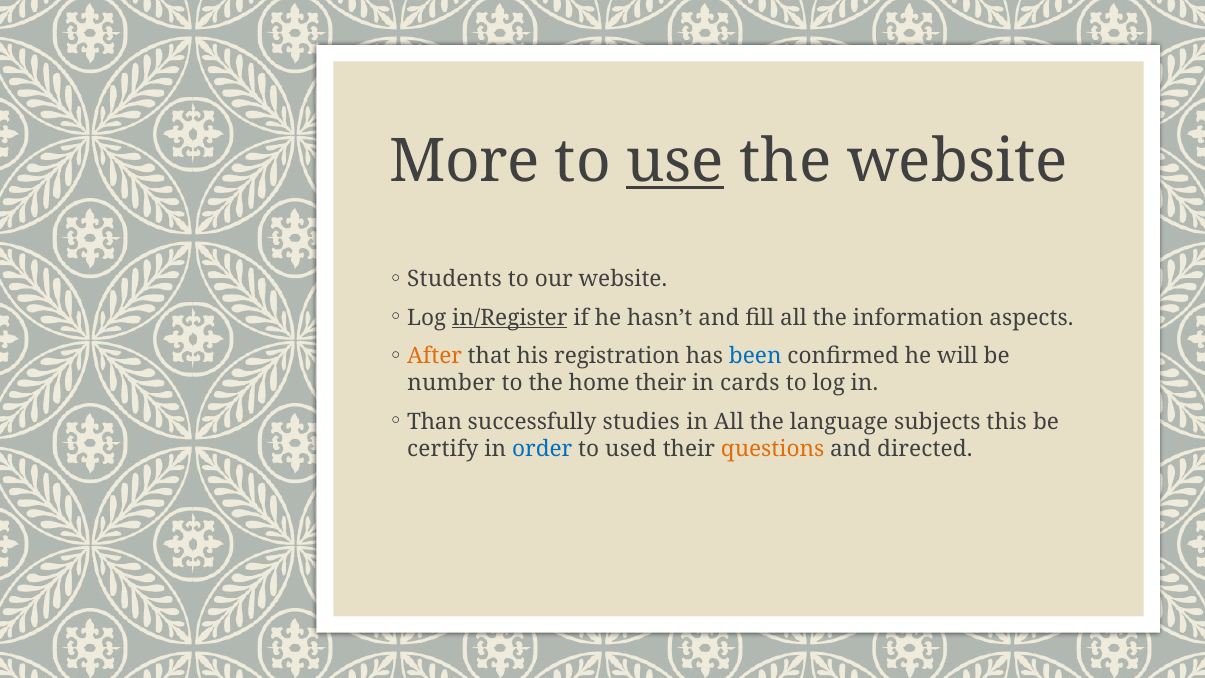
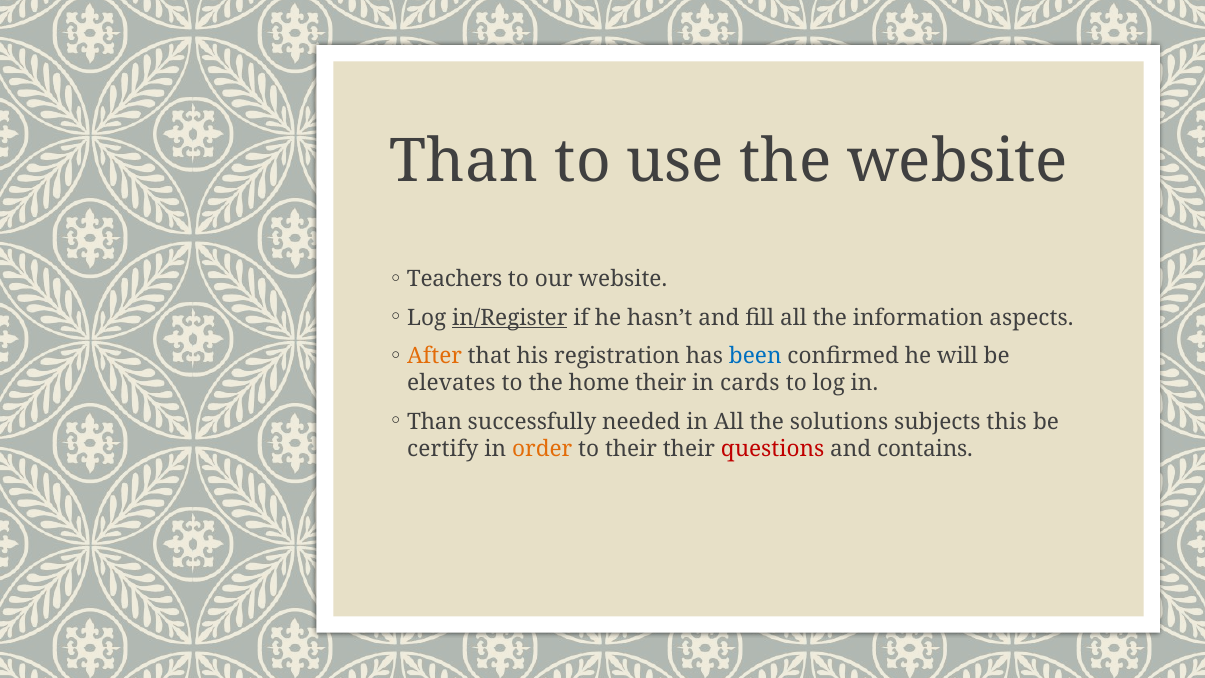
More at (464, 162): More -> Than
use underline: present -> none
Students: Students -> Teachers
number: number -> elevates
studies: studies -> needed
language: language -> solutions
order colour: blue -> orange
to used: used -> their
questions colour: orange -> red
directed: directed -> contains
